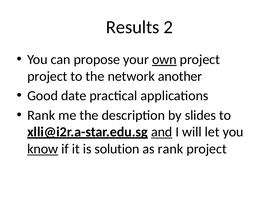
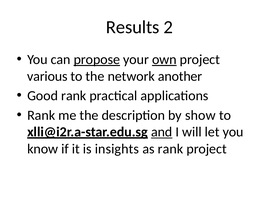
propose underline: none -> present
project at (47, 76): project -> various
Good date: date -> rank
slides: slides -> show
know underline: present -> none
solution: solution -> insights
